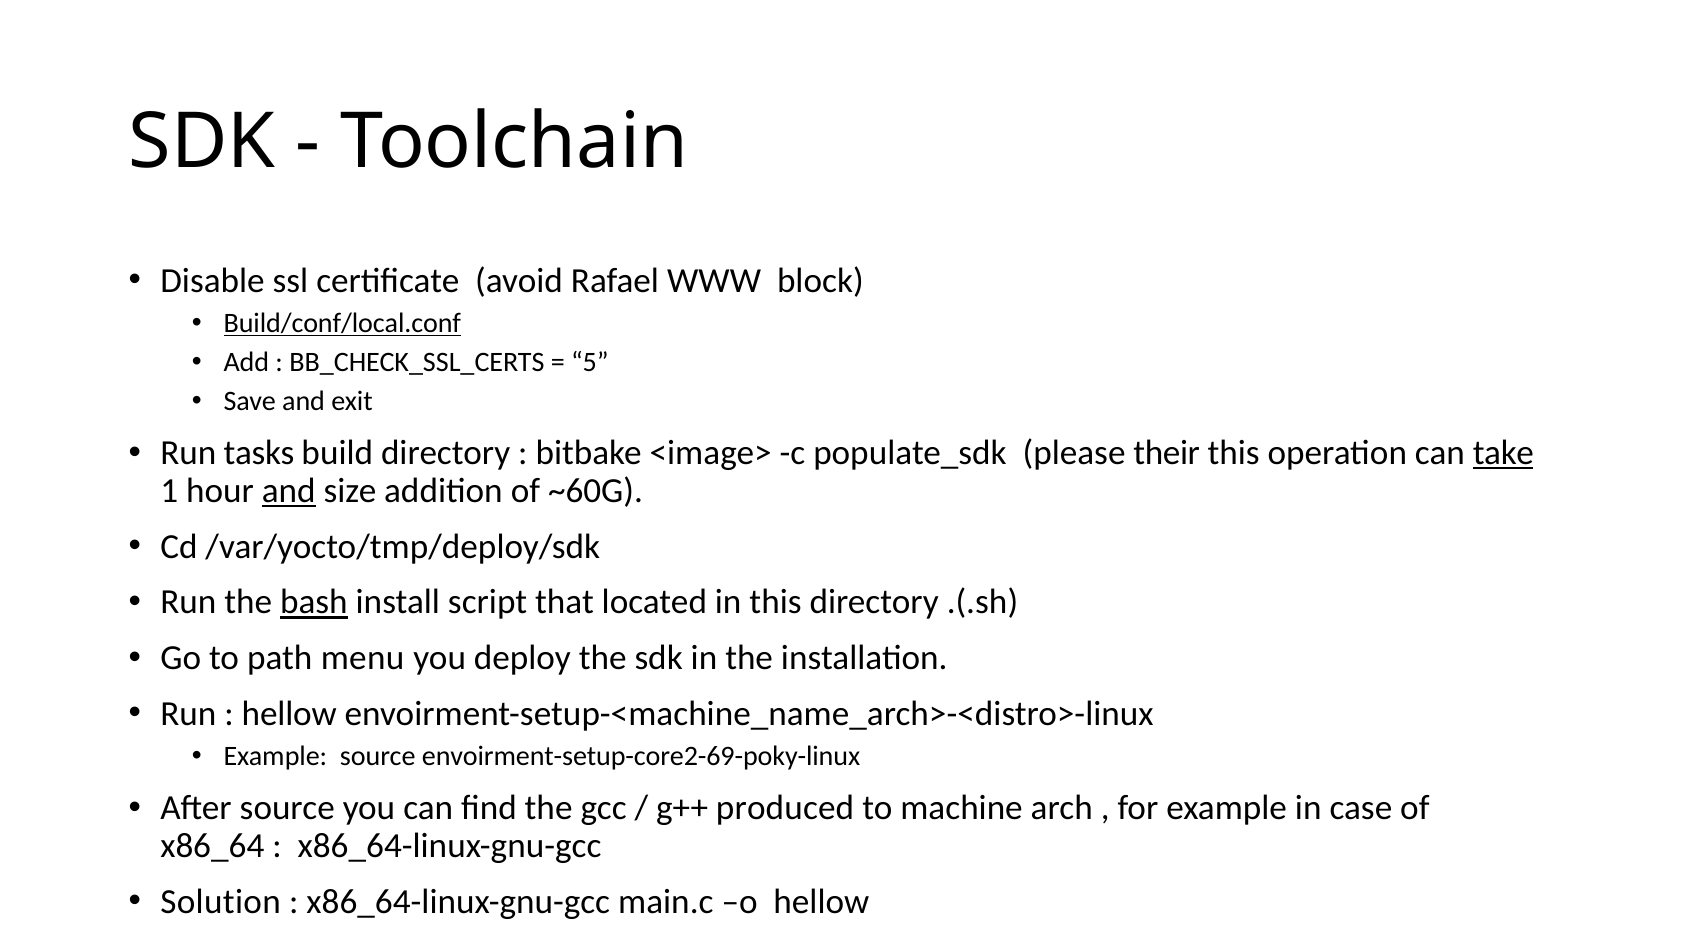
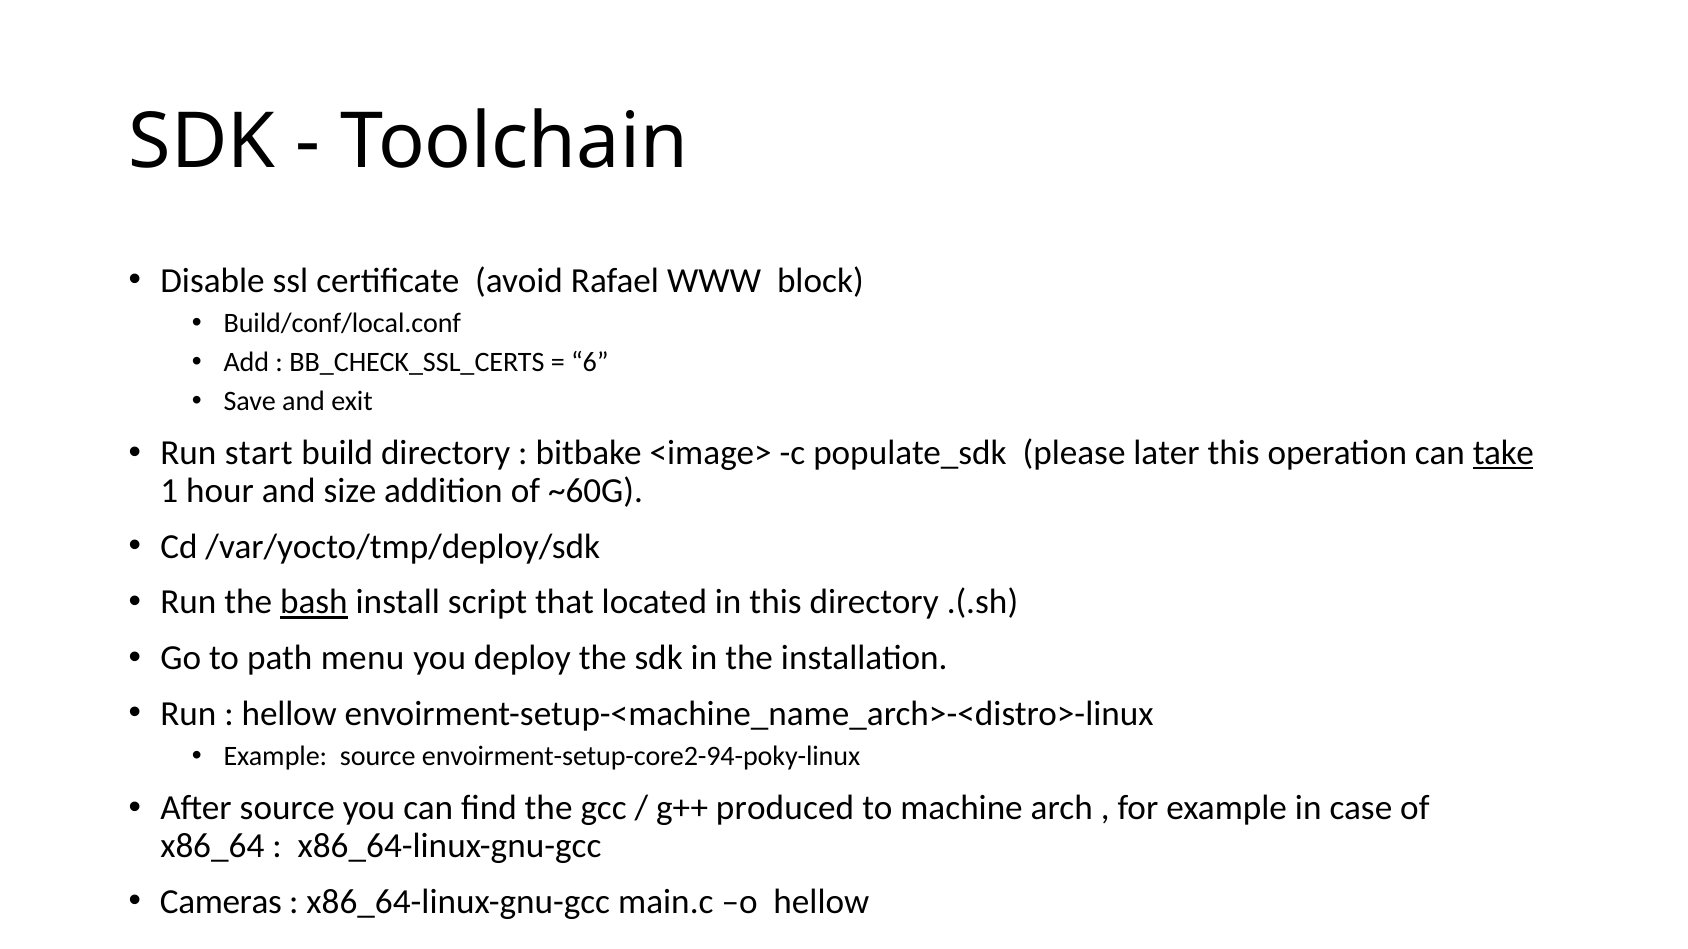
Build/conf/local.conf underline: present -> none
5: 5 -> 6
tasks: tasks -> start
their: their -> later
and at (289, 491) underline: present -> none
envoirment-setup-core2-69-poky-linux: envoirment-setup-core2-69-poky-linux -> envoirment-setup-core2-94-poky-linux
Solution: Solution -> Cameras
